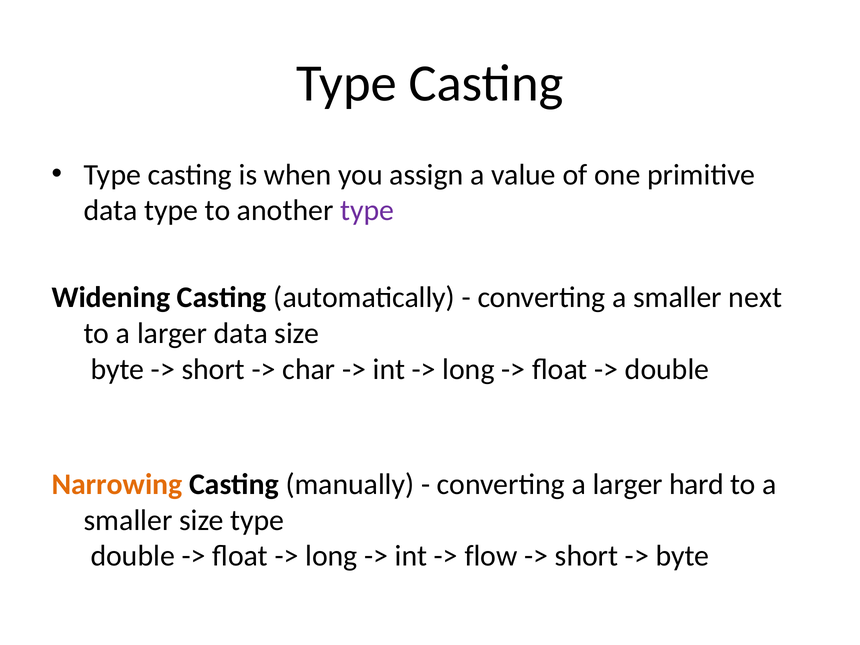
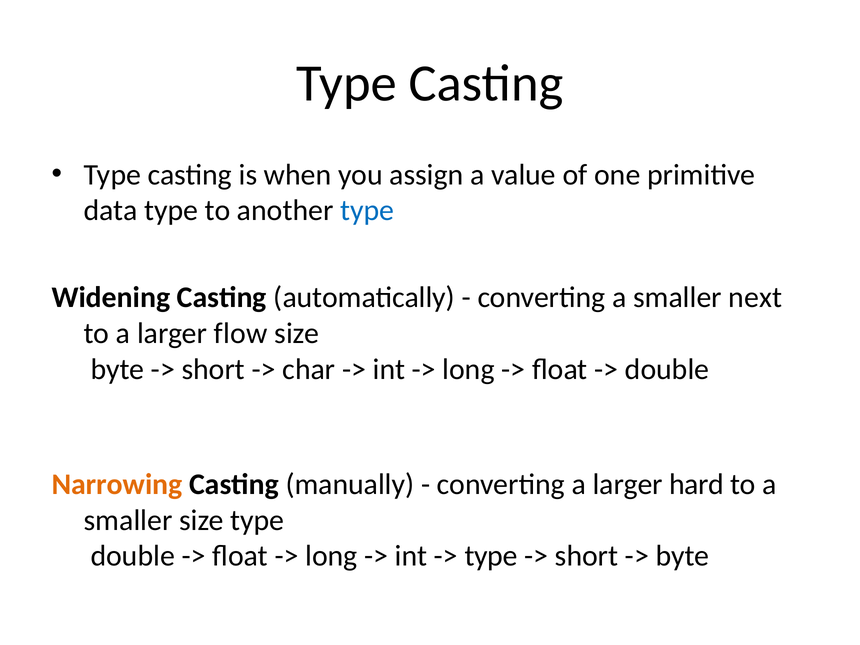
type at (367, 211) colour: purple -> blue
larger data: data -> flow
flow at (491, 556): flow -> type
